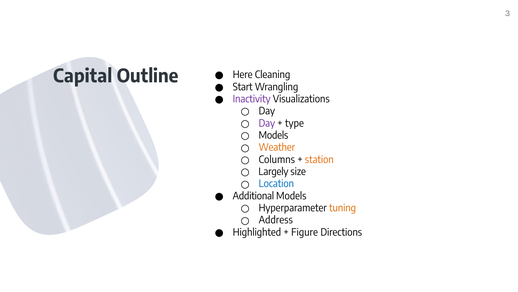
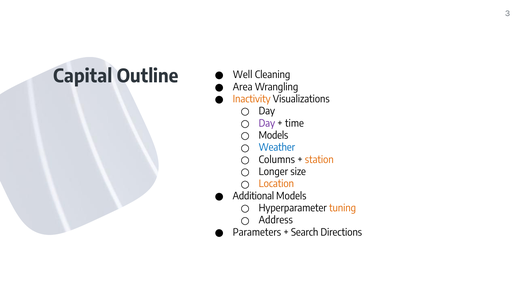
Here: Here -> Well
Start: Start -> Area
Inactivity colour: purple -> orange
type: type -> time
Weather colour: orange -> blue
Largely: Largely -> Longer
Location colour: blue -> orange
Highlighted: Highlighted -> Parameters
Figure: Figure -> Search
